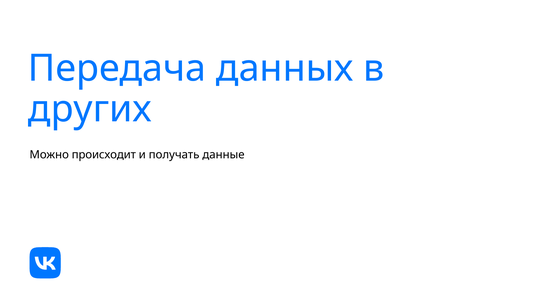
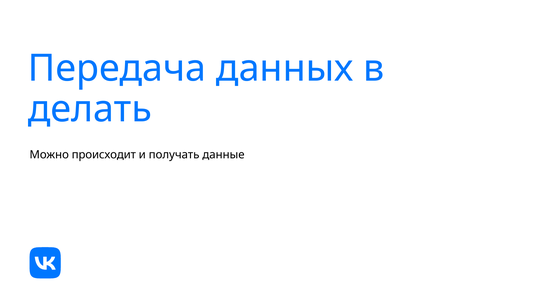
других: других -> делать
